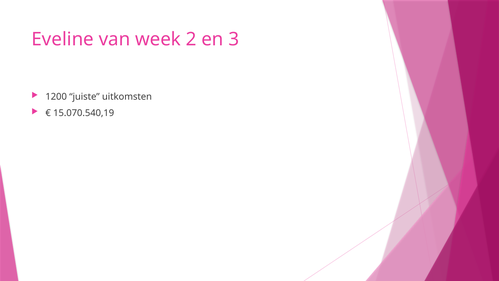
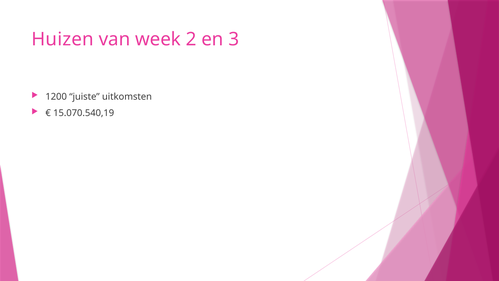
Eveline: Eveline -> Huizen
